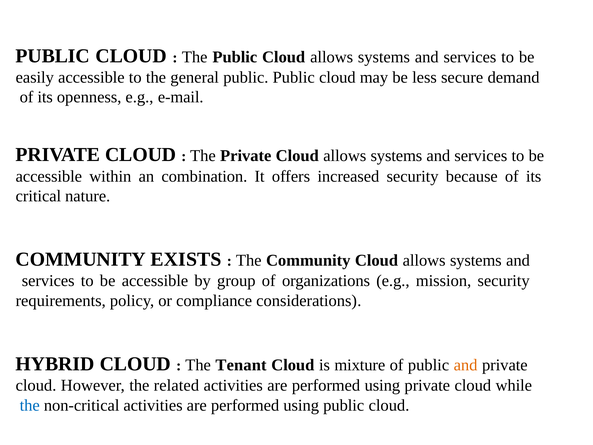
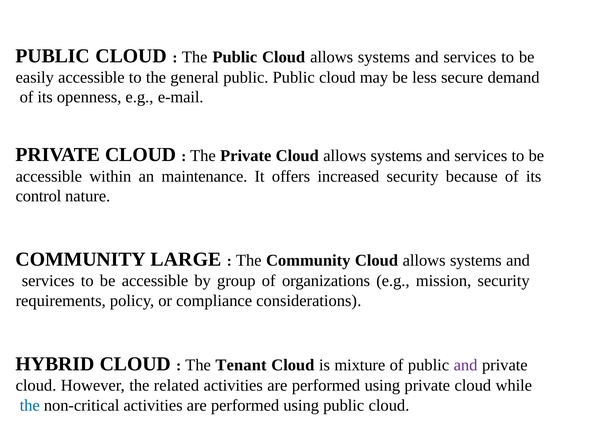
combination: combination -> maintenance
critical: critical -> control
EXISTS: EXISTS -> LARGE
and at (466, 365) colour: orange -> purple
